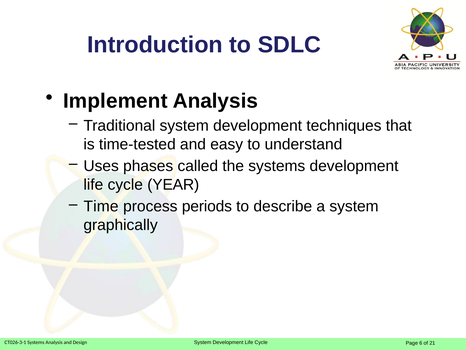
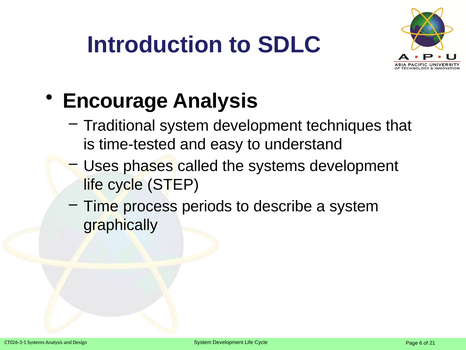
Implement: Implement -> Encourage
YEAR: YEAR -> STEP
